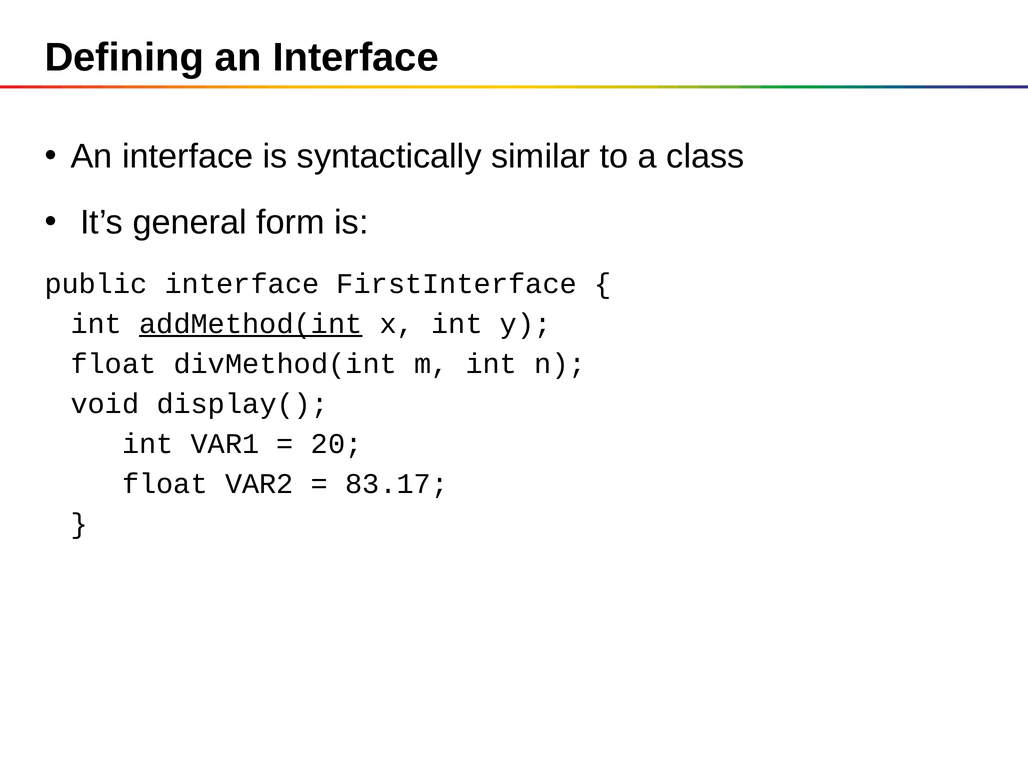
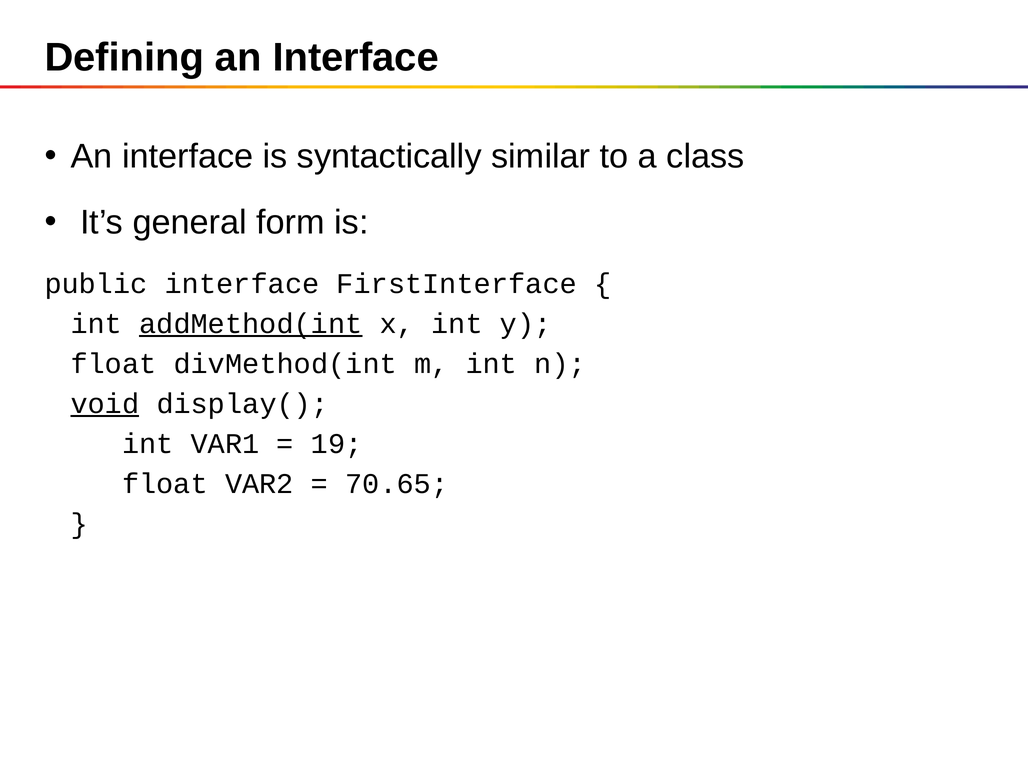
void underline: none -> present
20: 20 -> 19
83.17: 83.17 -> 70.65
